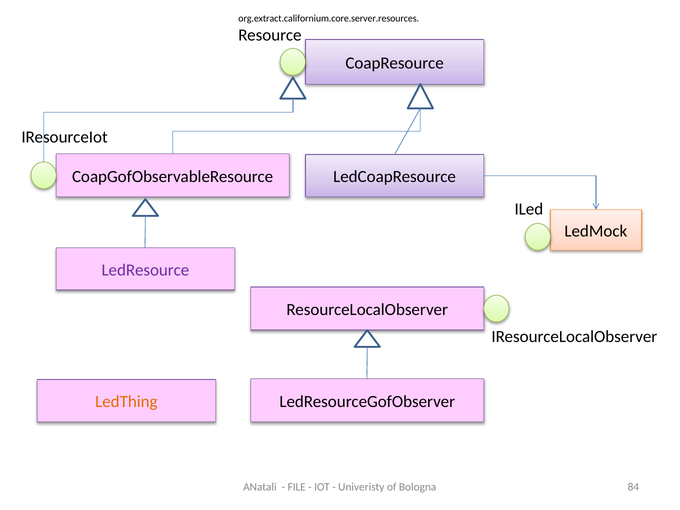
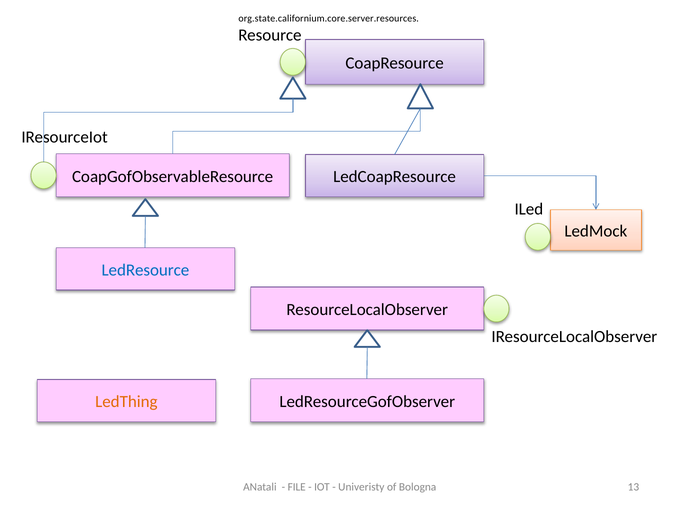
org.extract.californium.core.server.resources: org.extract.californium.core.server.resources -> org.state.californium.core.server.resources
LedResource colour: purple -> blue
84: 84 -> 13
